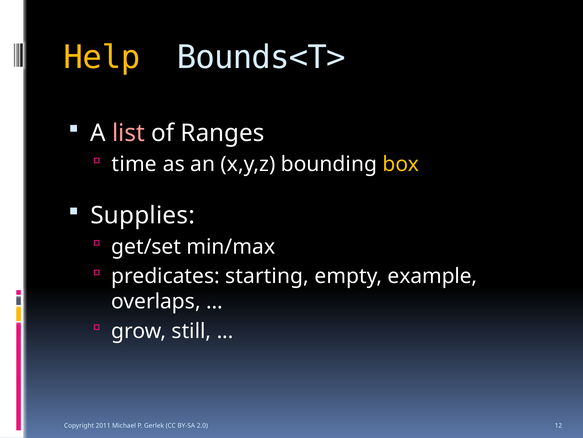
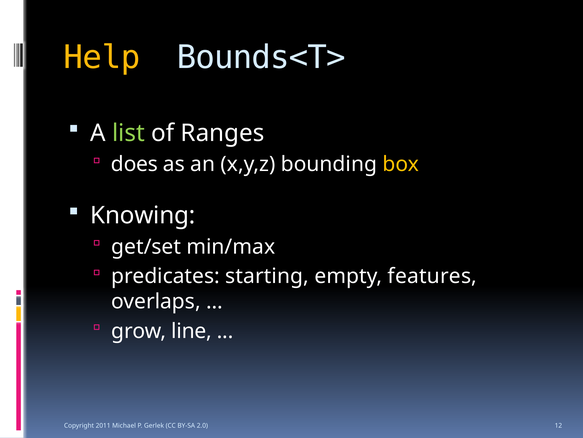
list colour: pink -> light green
time: time -> does
Supplies: Supplies -> Knowing
example: example -> features
still: still -> line
